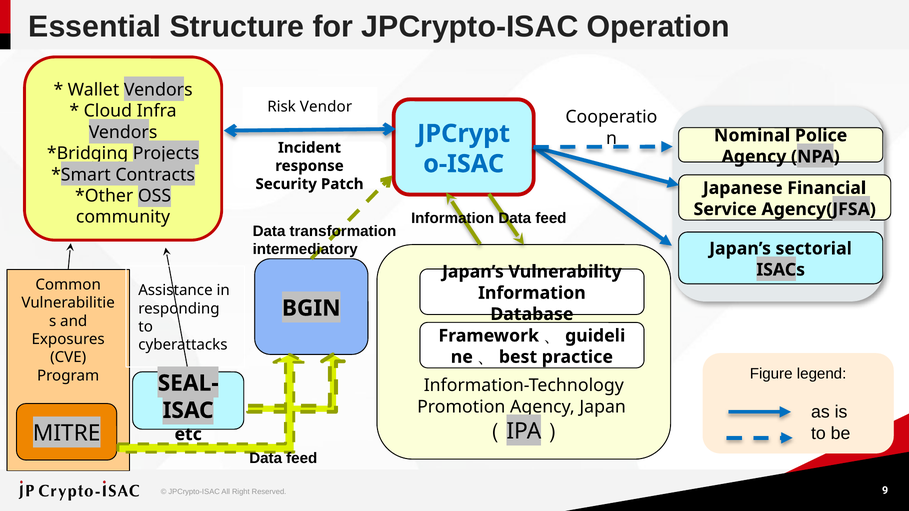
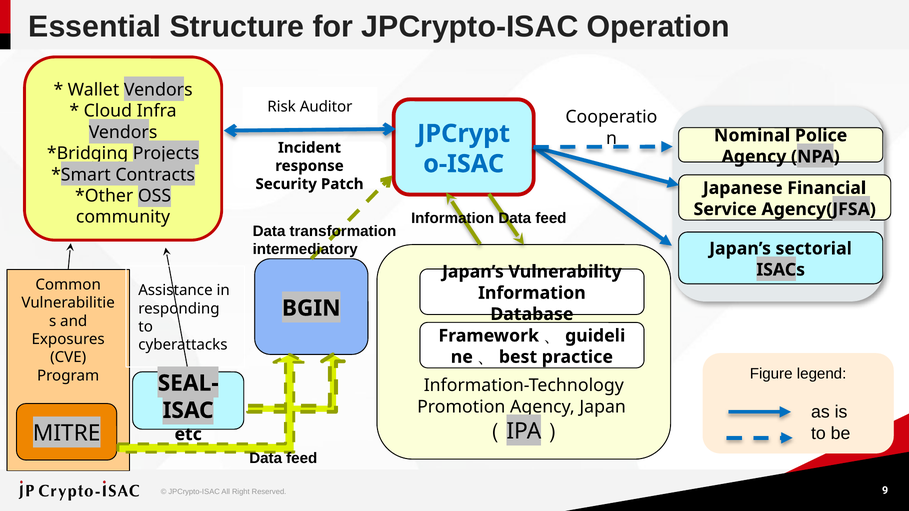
Vendor: Vendor -> Auditor
